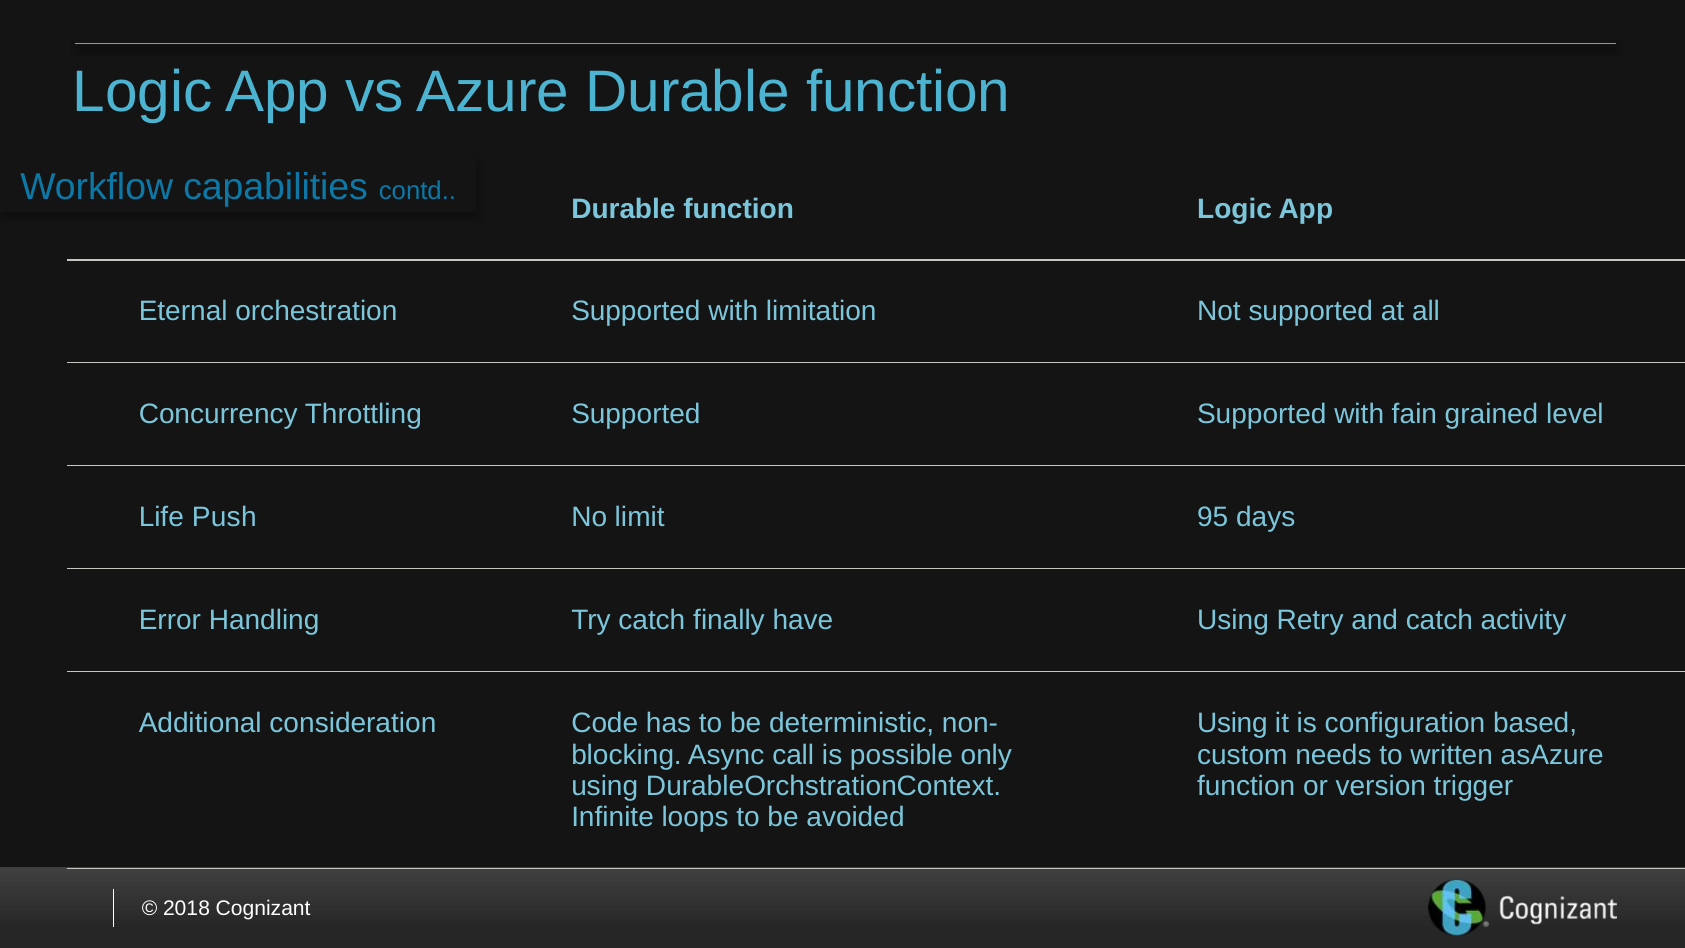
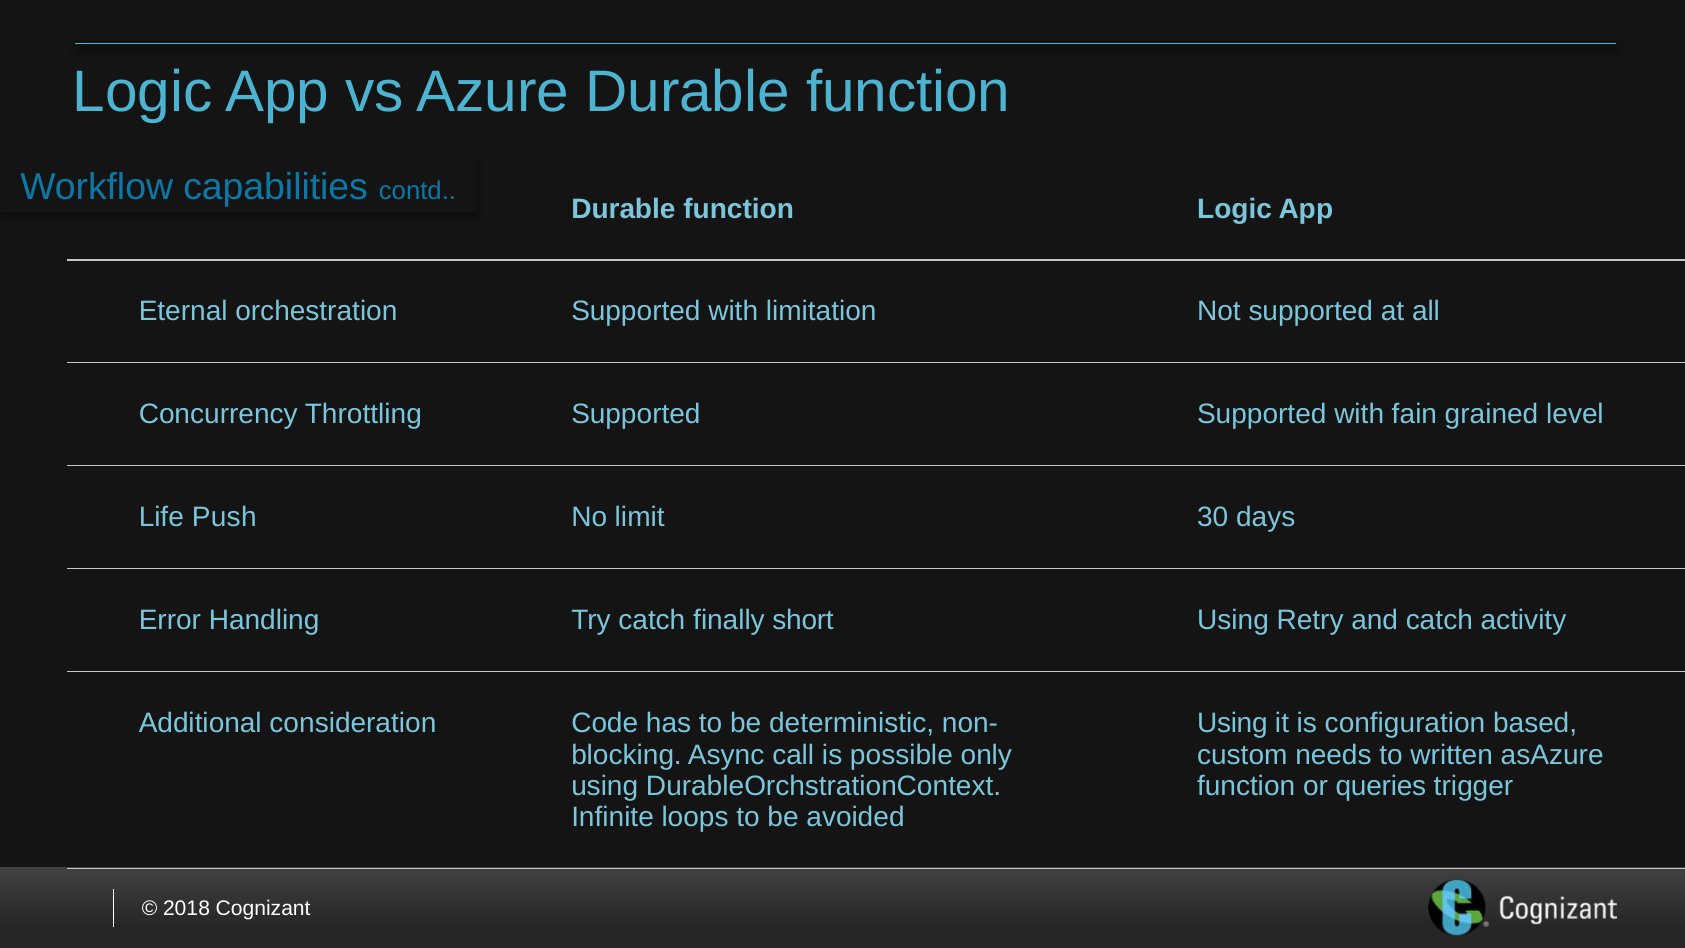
95: 95 -> 30
have: have -> short
version: version -> queries
